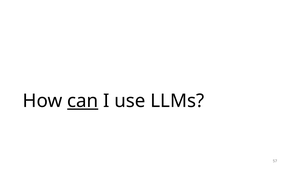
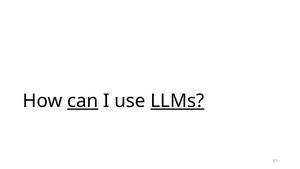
LLMs underline: none -> present
